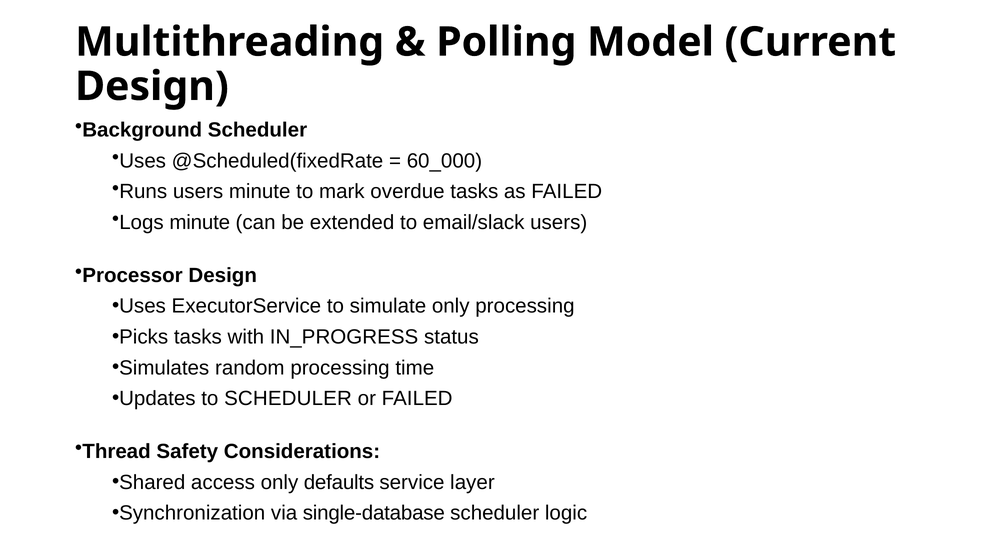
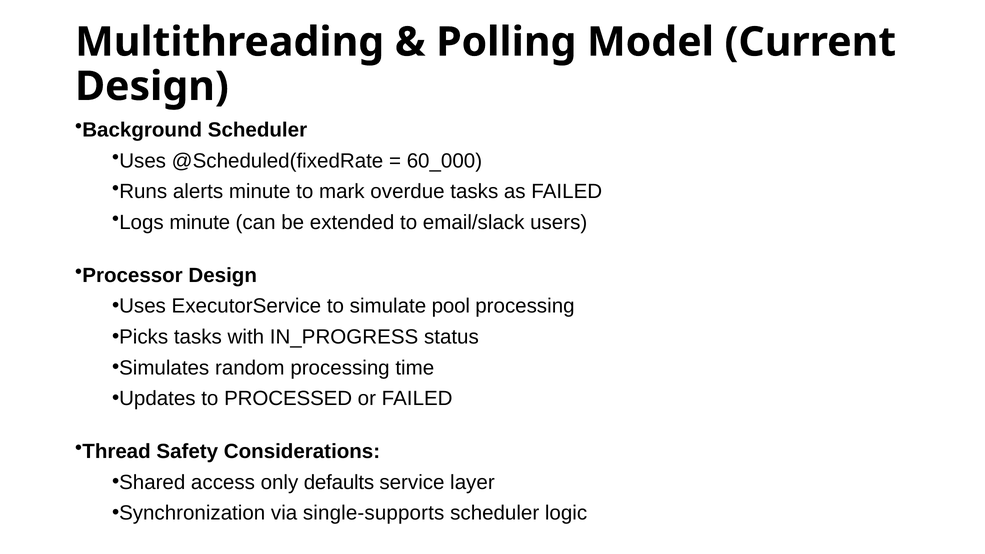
Runs users: users -> alerts
simulate only: only -> pool
to SCHEDULER: SCHEDULER -> PROCESSED
single-database: single-database -> single-supports
